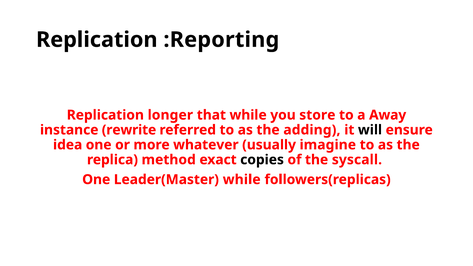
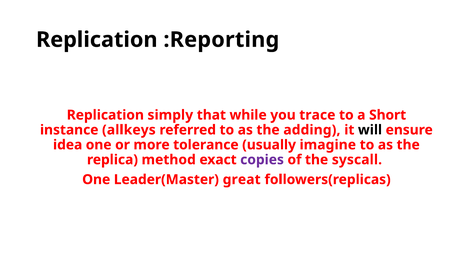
longer: longer -> simply
store: store -> trace
Away: Away -> Short
rewrite: rewrite -> allkeys
whatever: whatever -> tolerance
copies colour: black -> purple
Leader(Master while: while -> great
